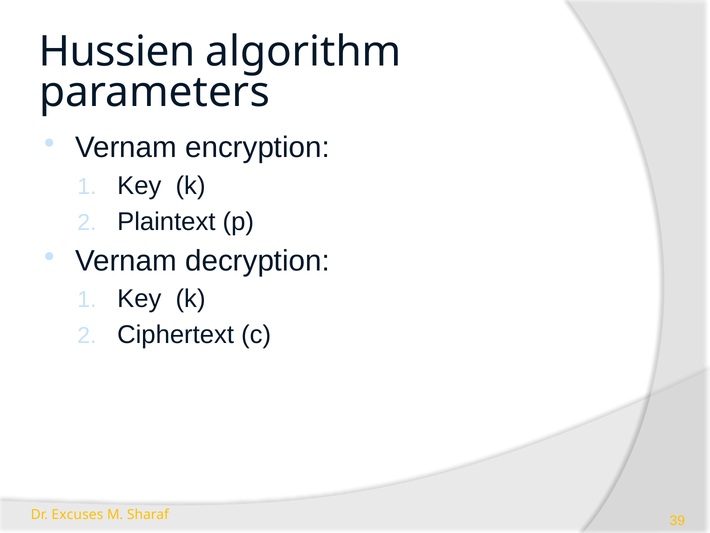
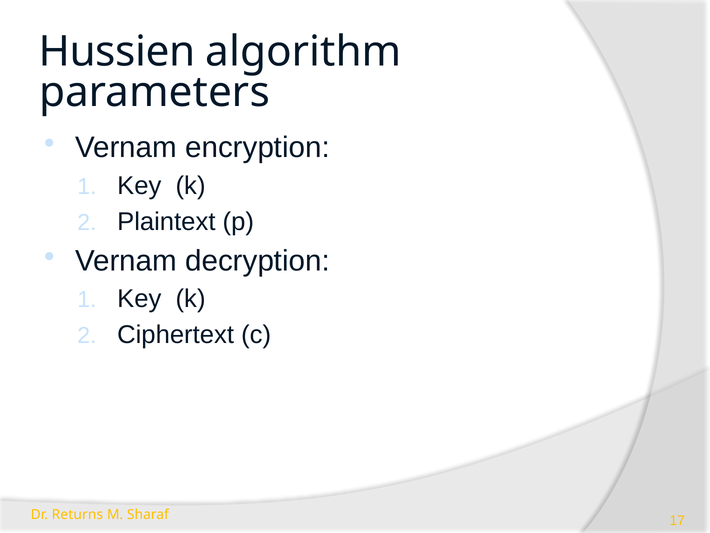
Excuses: Excuses -> Returns
39: 39 -> 17
